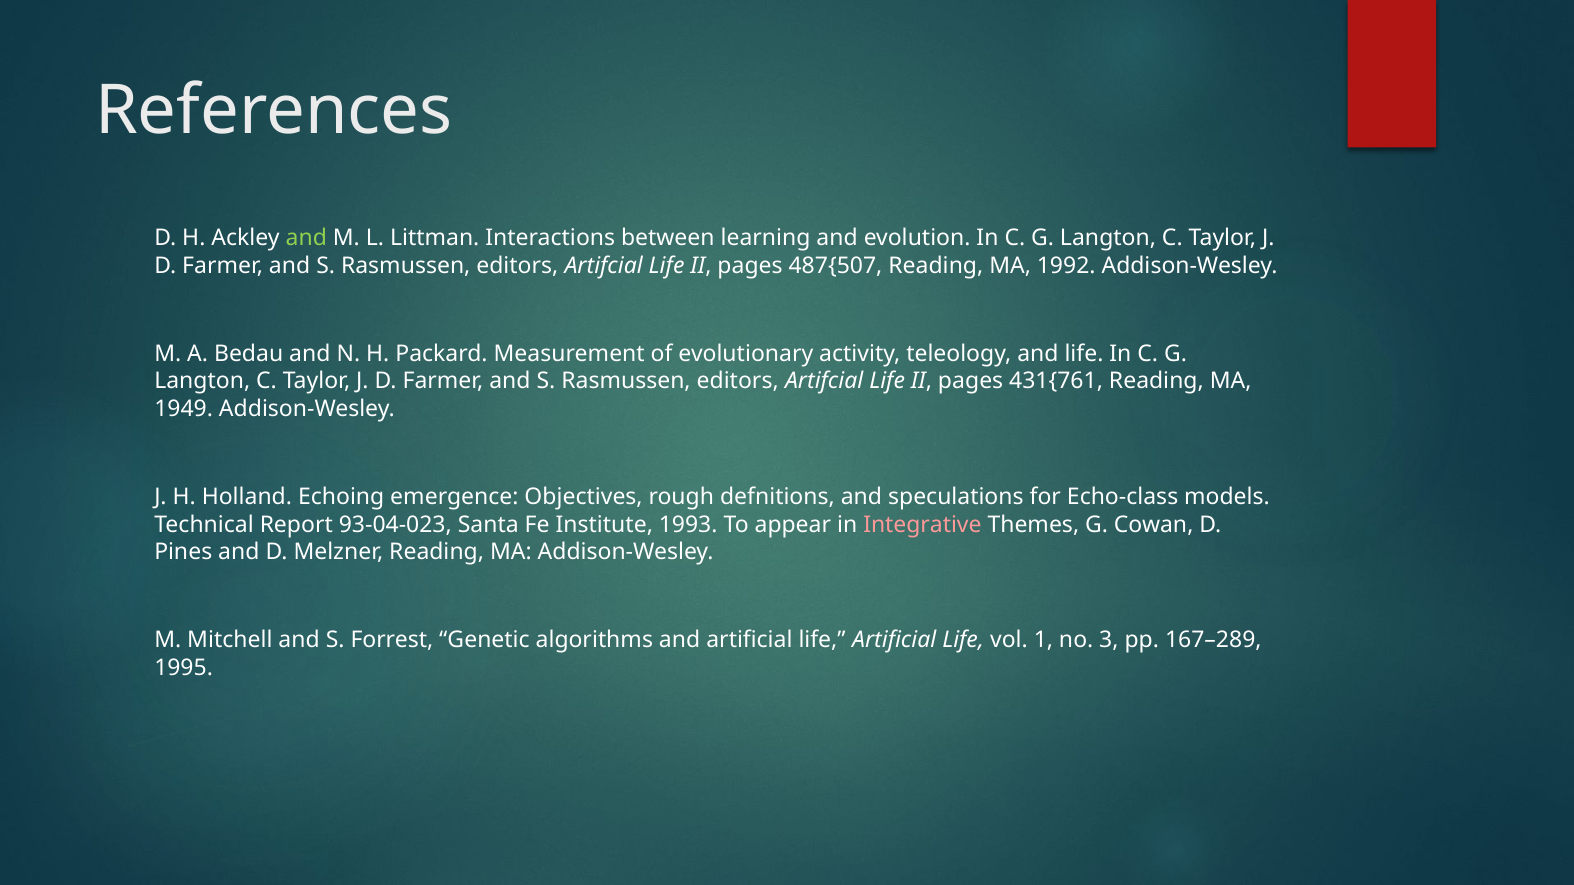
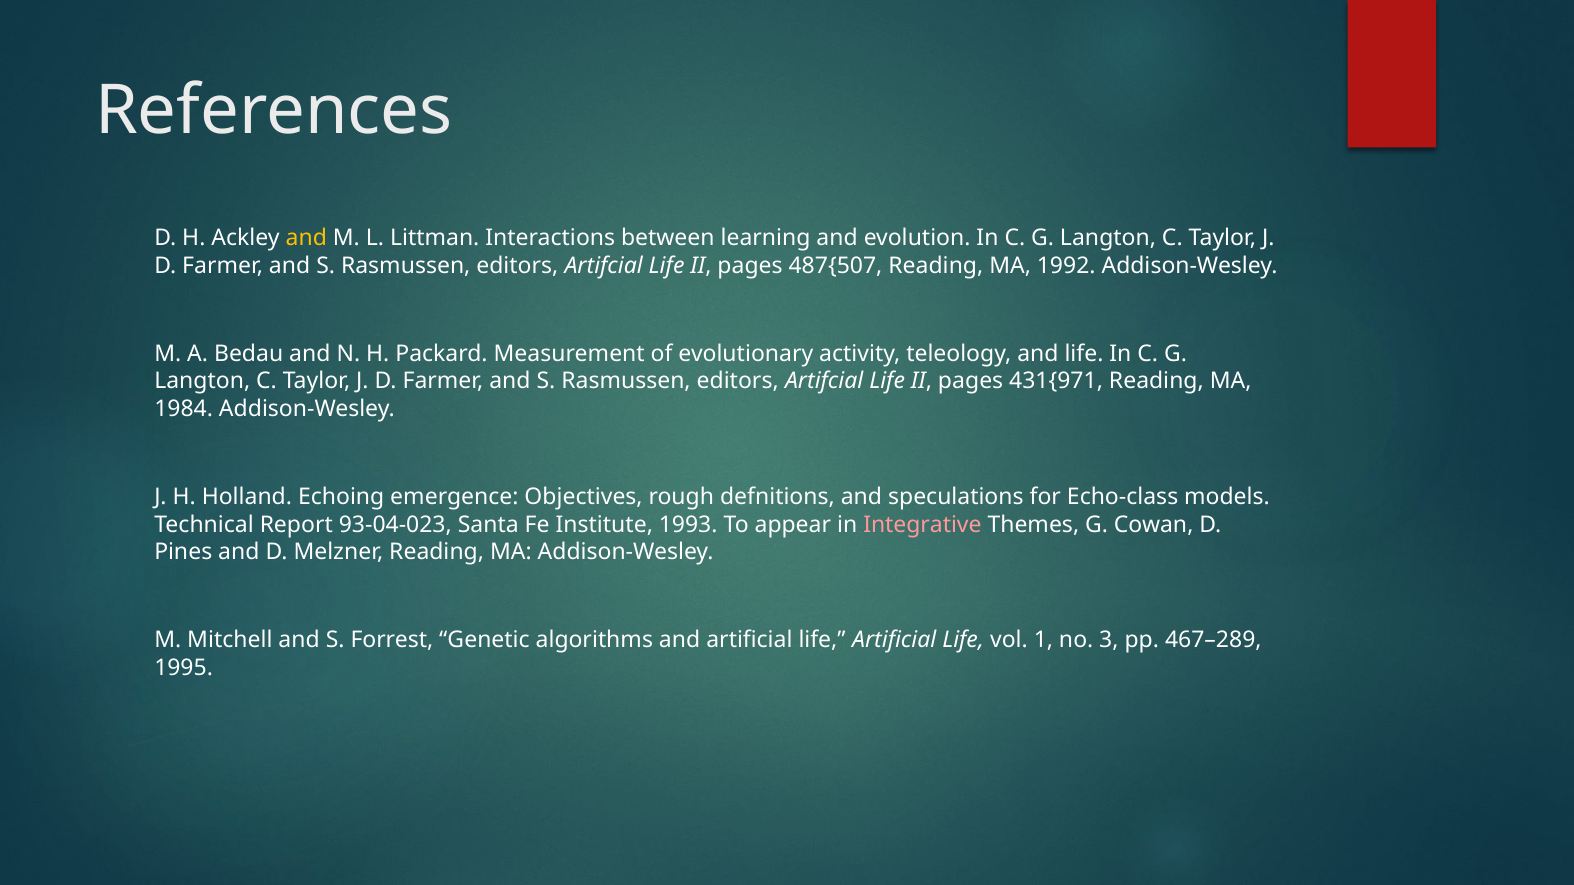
and at (306, 238) colour: light green -> yellow
431{761: 431{761 -> 431{971
1949: 1949 -> 1984
167–289: 167–289 -> 467–289
